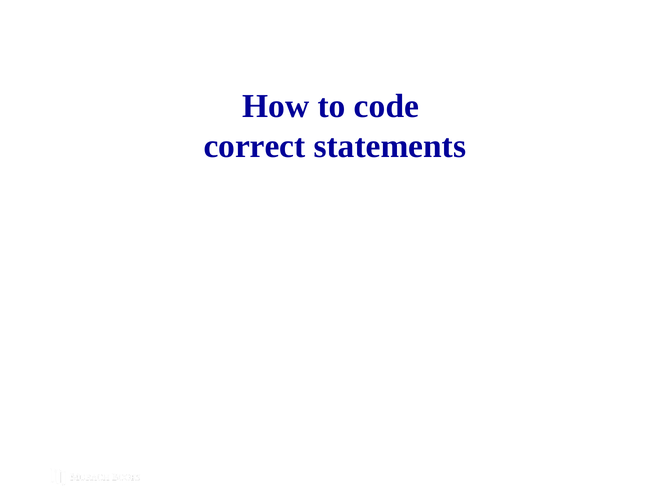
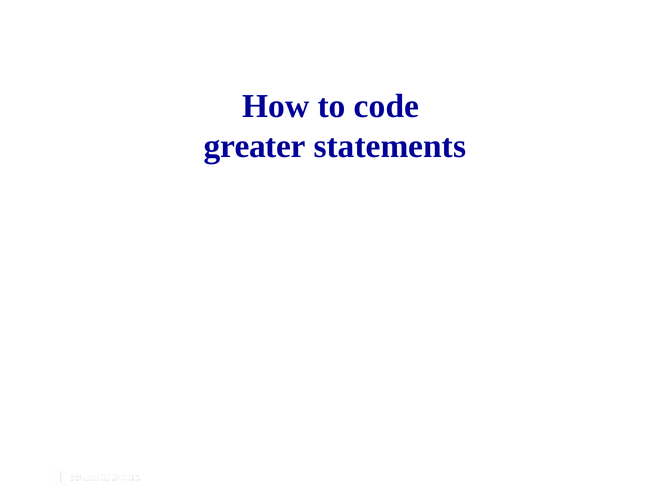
correct: correct -> greater
